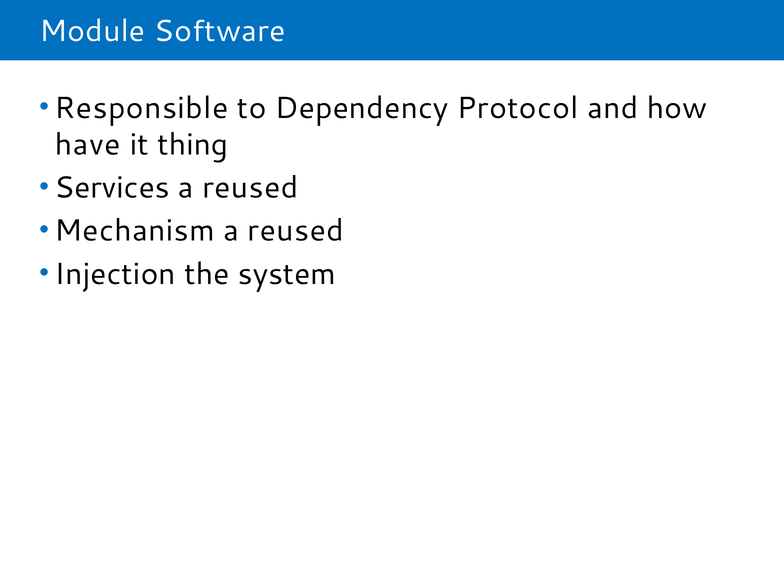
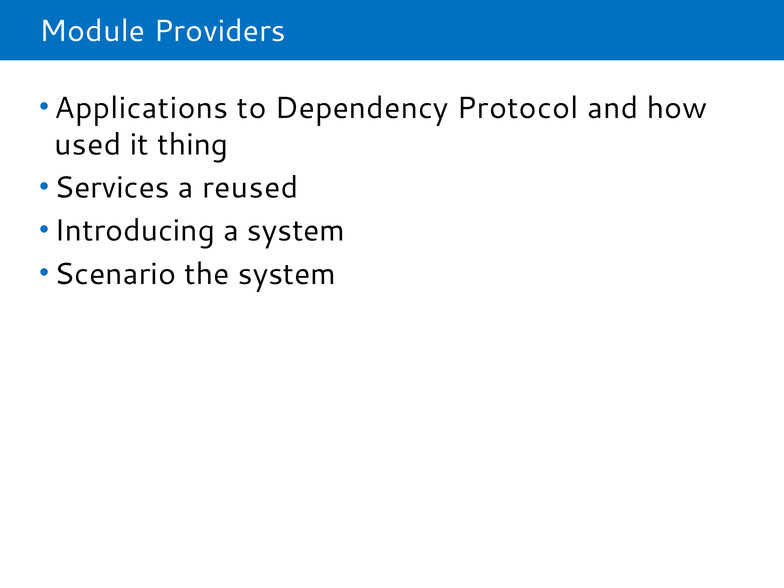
Software: Software -> Providers
Responsible: Responsible -> Applications
have: have -> used
Mechanism: Mechanism -> Introducing
reused at (296, 231): reused -> system
Injection: Injection -> Scenario
